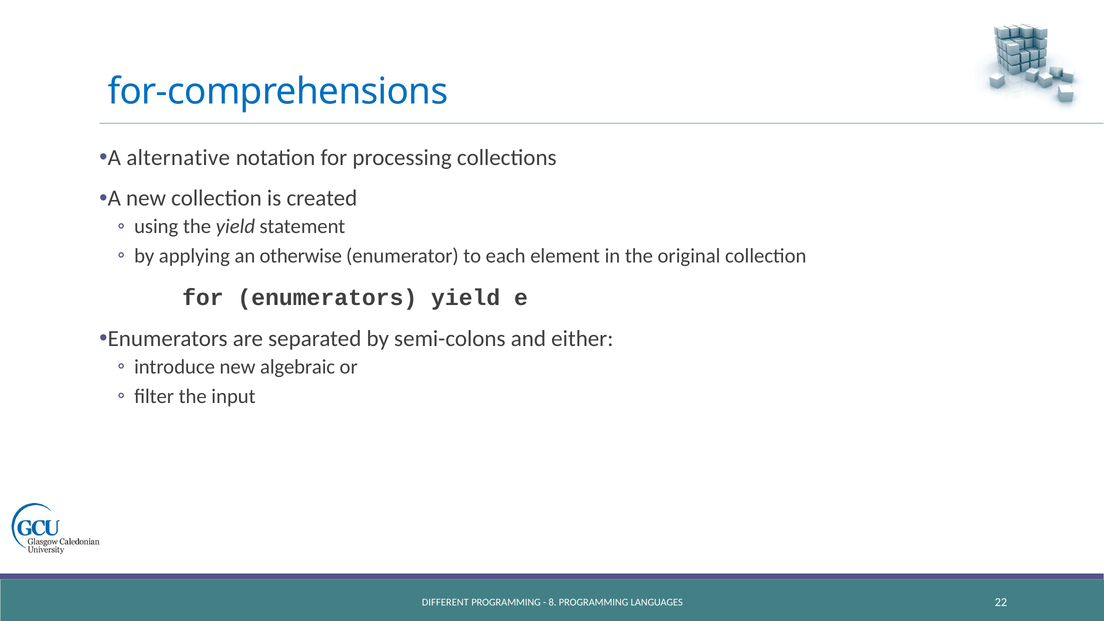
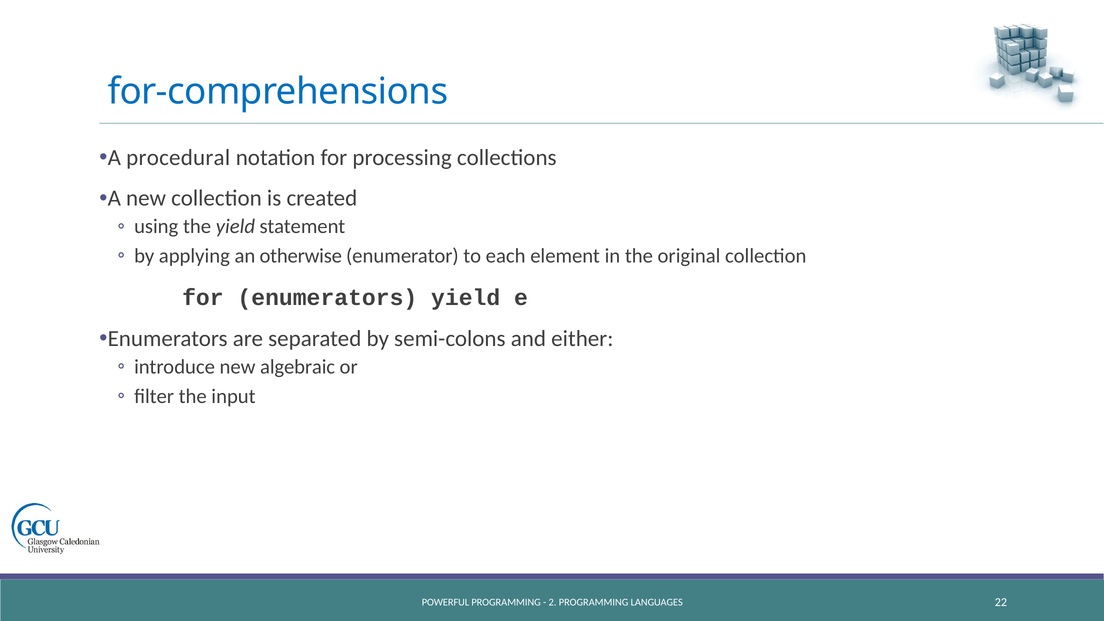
alternative: alternative -> procedural
DIFFERENT: DIFFERENT -> POWERFUL
8: 8 -> 2
